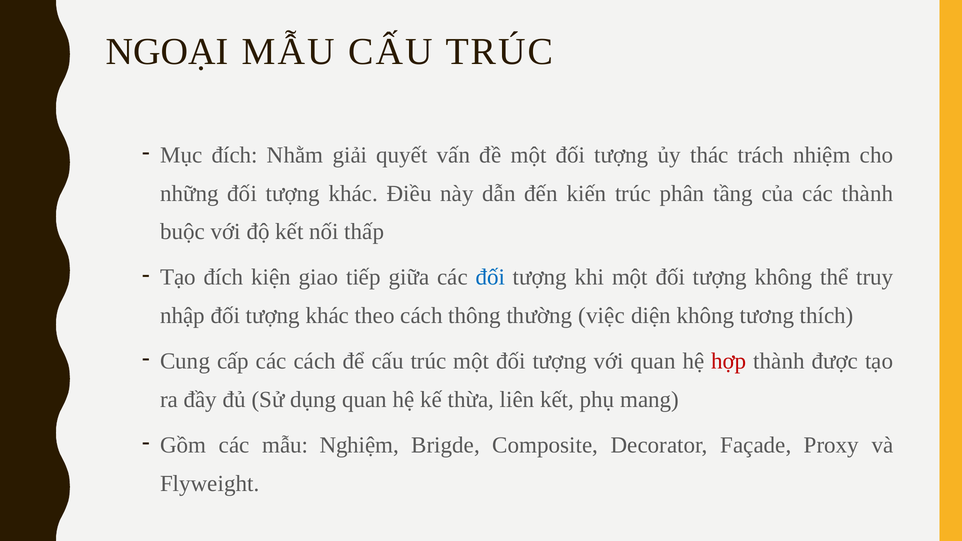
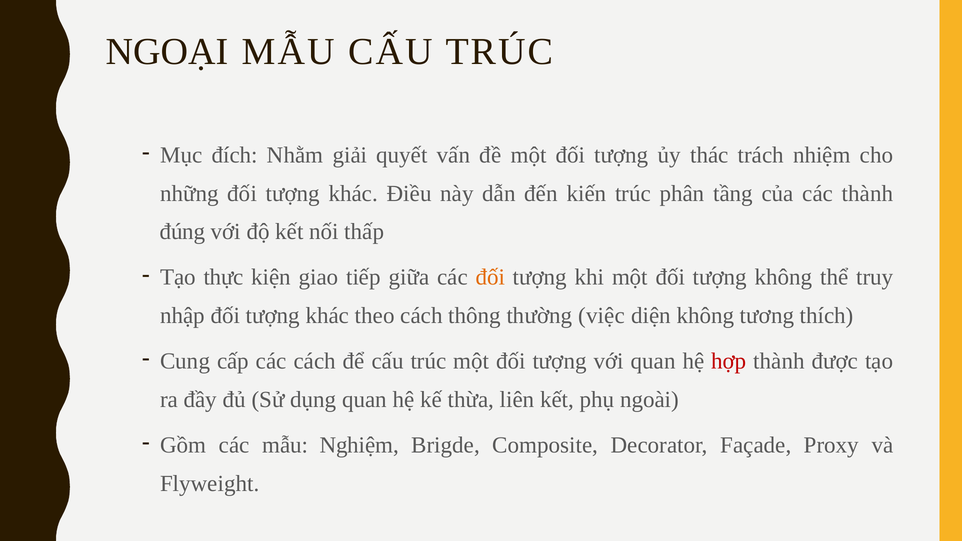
buộc: buộc -> đúng
Tạo đích: đích -> thực
đối at (490, 277) colour: blue -> orange
mang: mang -> ngoài
